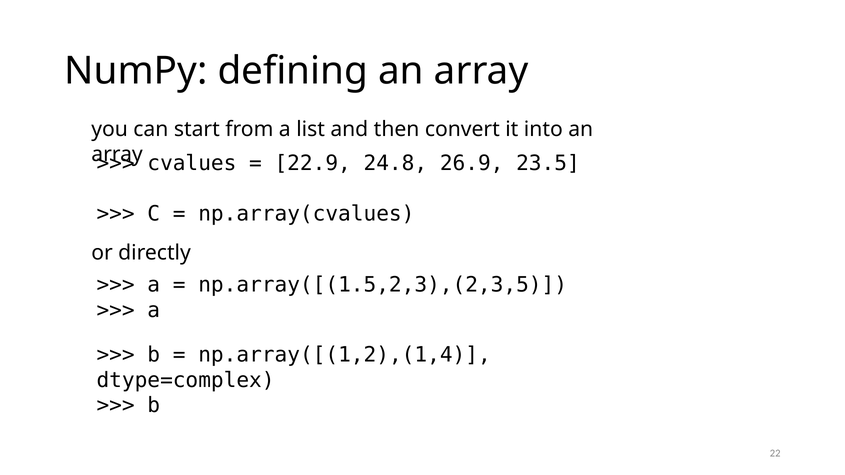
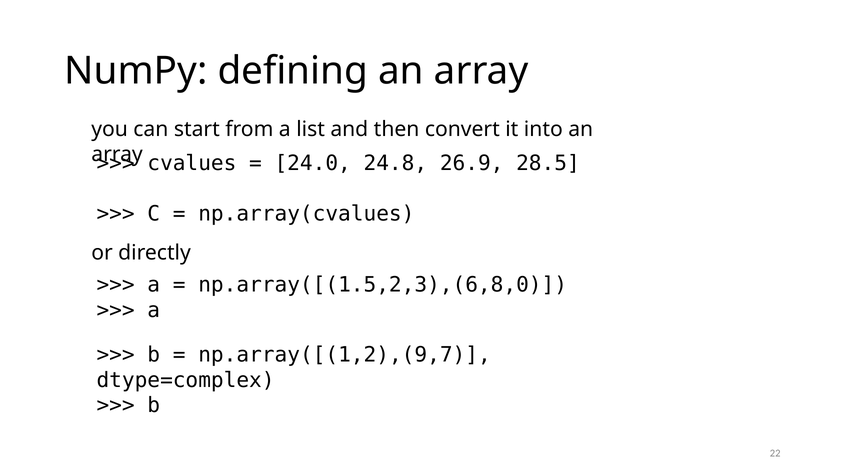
22.9: 22.9 -> 24.0
23.5: 23.5 -> 28.5
np.array([(1.5,2,3),(2,3,5: np.array([(1.5,2,3),(2,3,5 -> np.array([(1.5,2,3),(6,8,0
np.array([(1,2),(1,4: np.array([(1,2),(1,4 -> np.array([(1,2),(9,7
